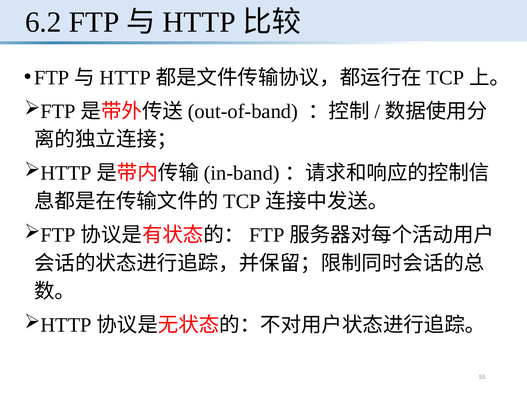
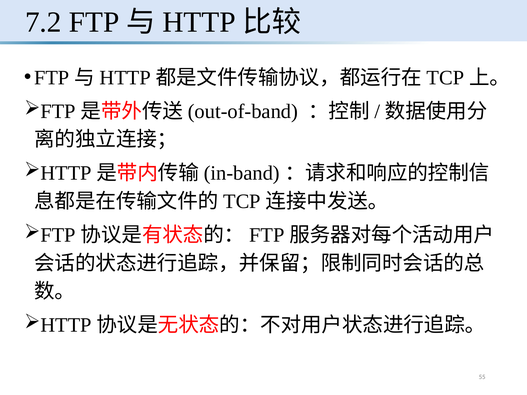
6.2: 6.2 -> 7.2
